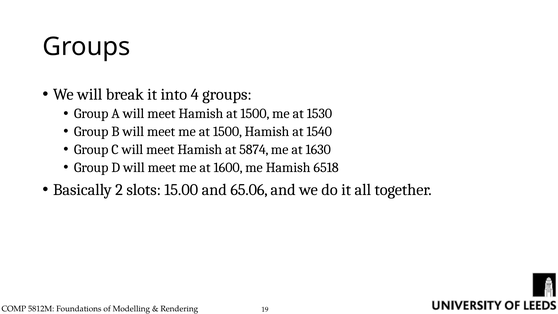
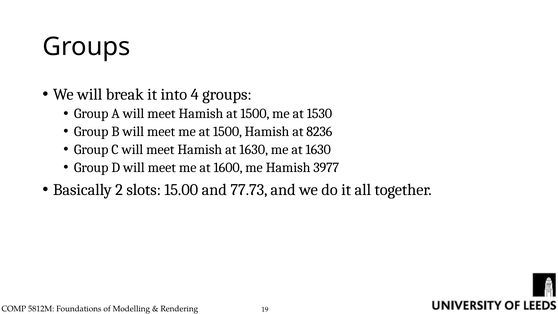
1540: 1540 -> 8236
Hamish at 5874: 5874 -> 1630
6518: 6518 -> 3977
65.06: 65.06 -> 77.73
